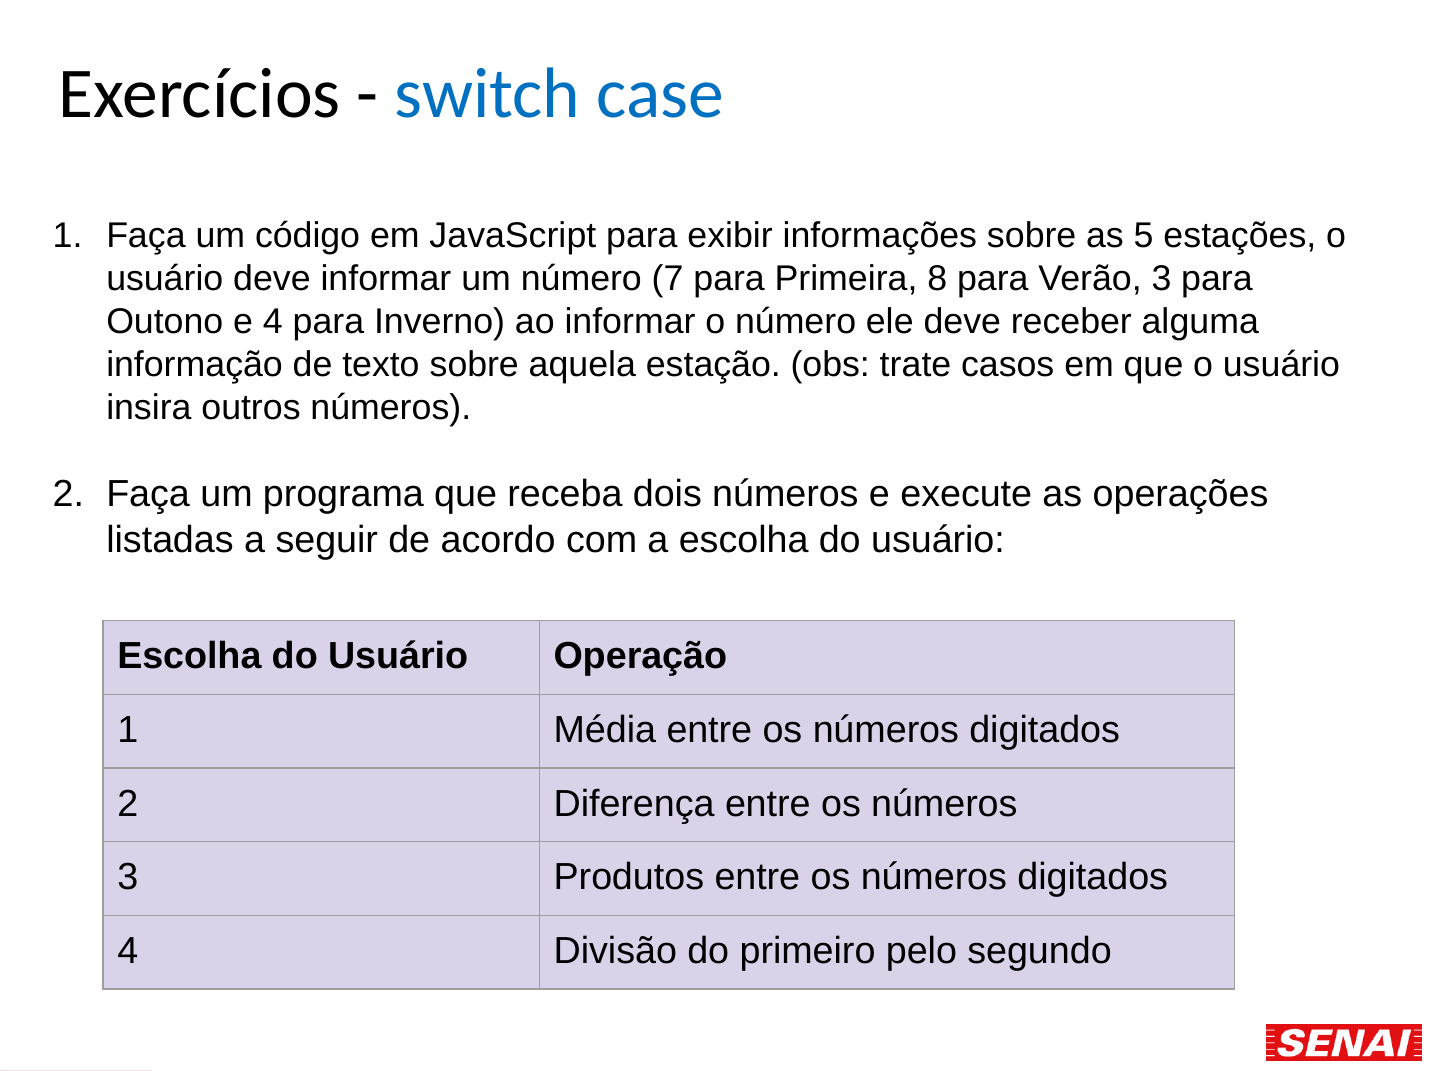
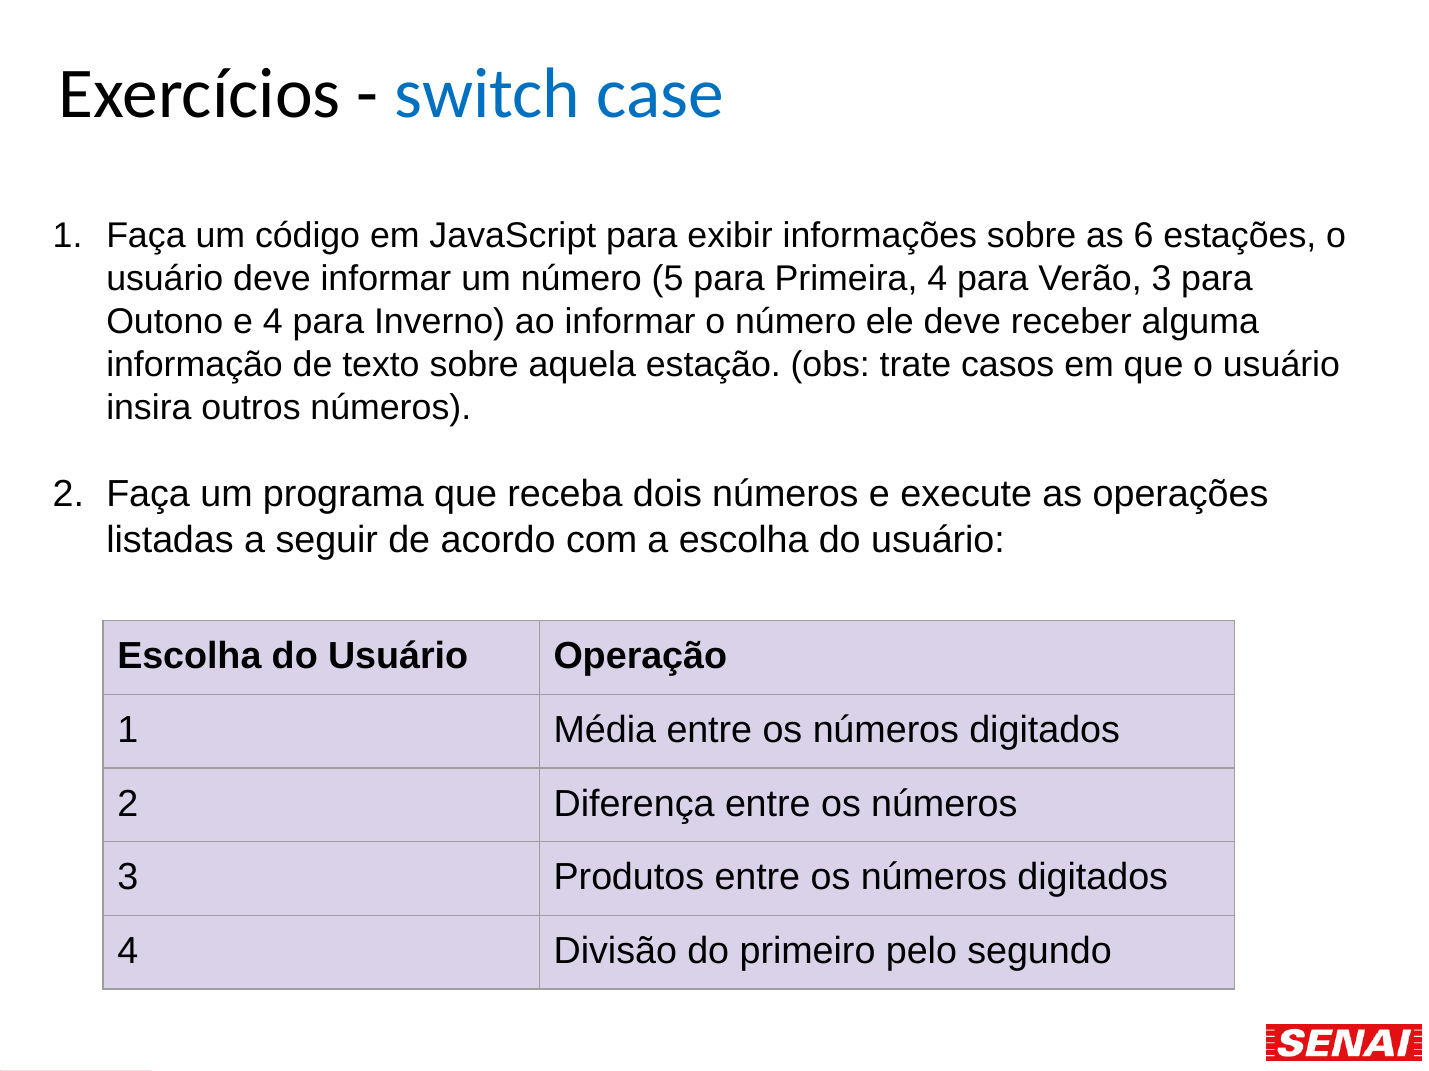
5: 5 -> 6
7: 7 -> 5
Primeira 8: 8 -> 4
